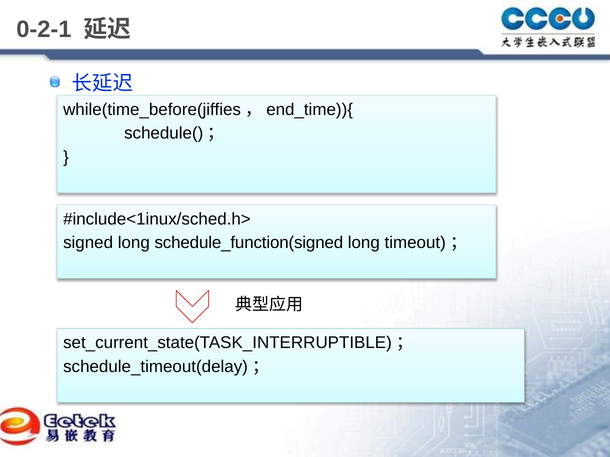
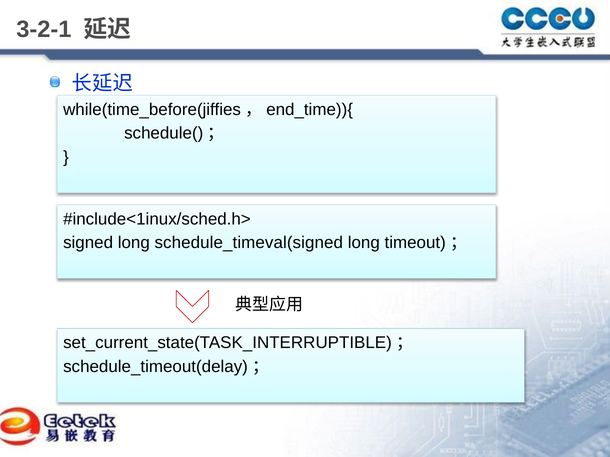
0-2-1: 0-2-1 -> 3-2-1
schedule_function(signed: schedule_function(signed -> schedule_timeval(signed
